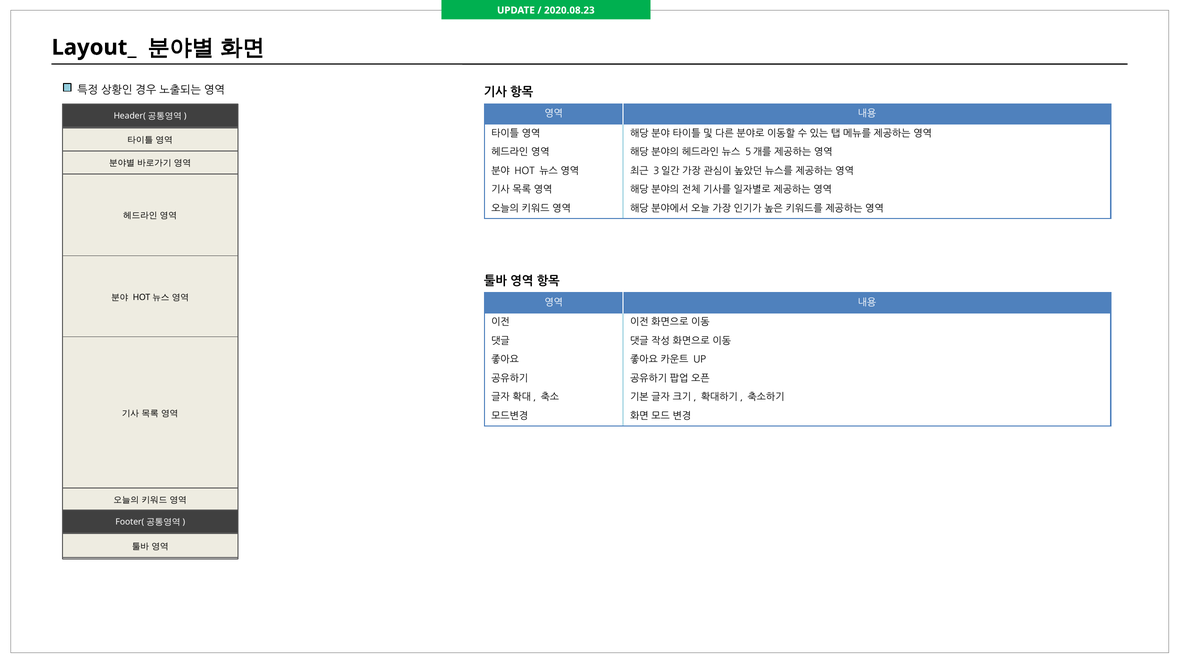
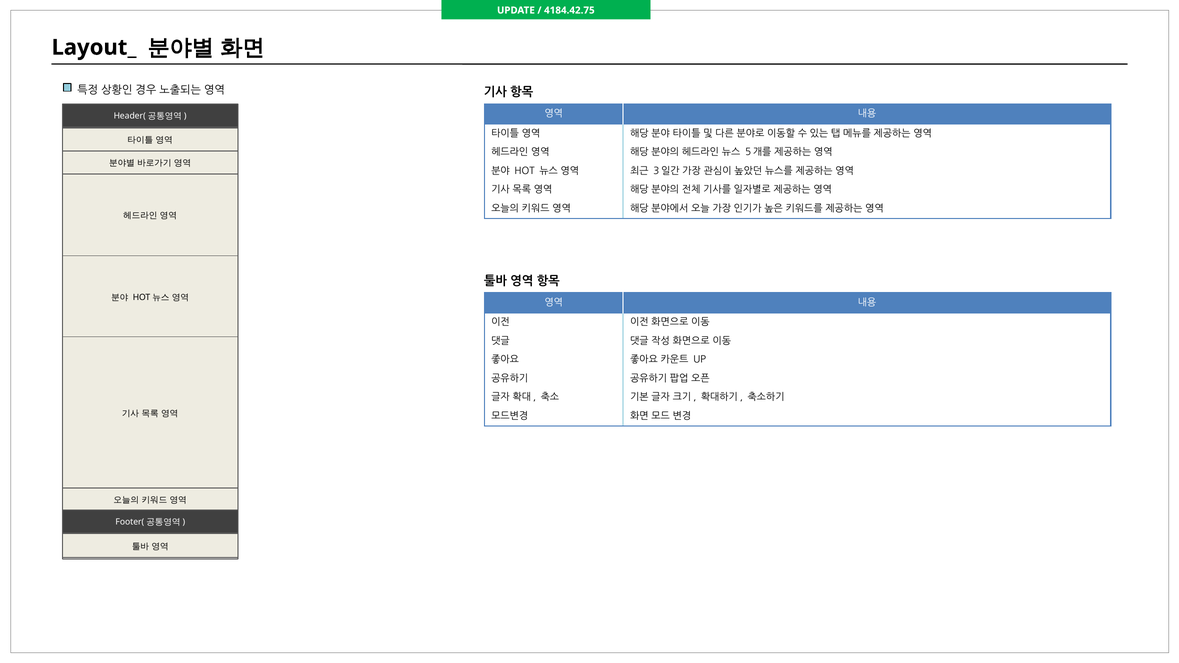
2020.08.23: 2020.08.23 -> 4184.42.75
